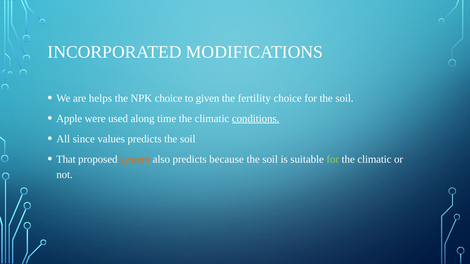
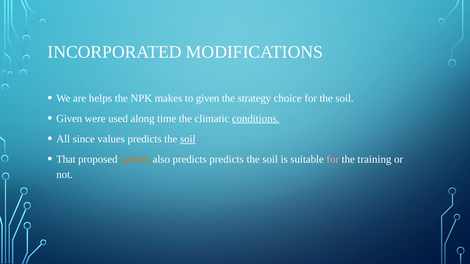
NPK choice: choice -> makes
fertility: fertility -> strategy
Apple at (69, 119): Apple -> Given
soil at (188, 139) underline: none -> present
predicts because: because -> predicts
for at (333, 159) colour: light green -> pink
climatic at (374, 159): climatic -> training
